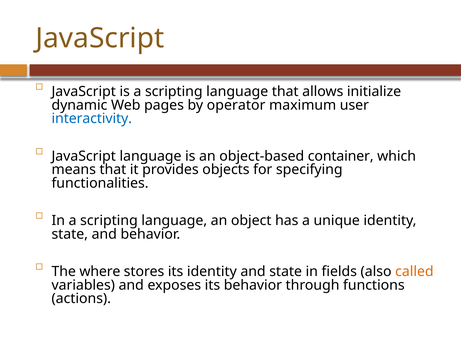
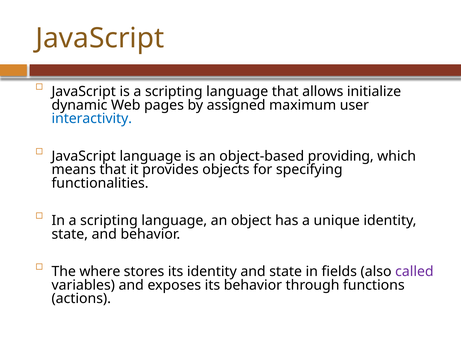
operator: operator -> assigned
container: container -> providing
called colour: orange -> purple
